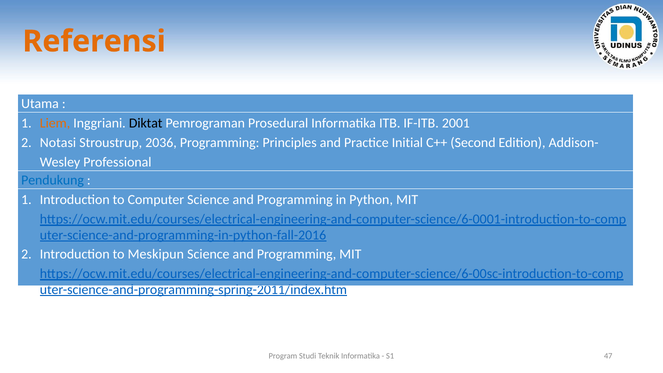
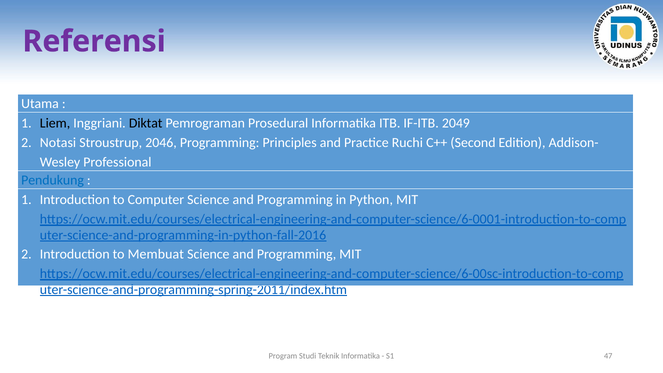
Referensi colour: orange -> purple
Liem colour: orange -> black
2001: 2001 -> 2049
2036: 2036 -> 2046
Initial: Initial -> Ruchi
Meskipun: Meskipun -> Membuat
